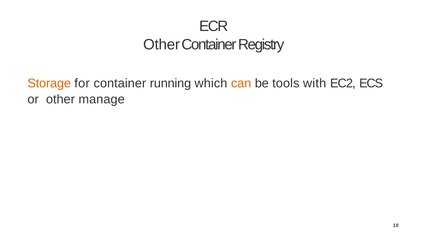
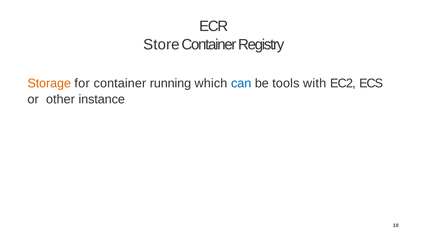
Other at (162, 45): Other -> Store
can colour: orange -> blue
manage: manage -> instance
